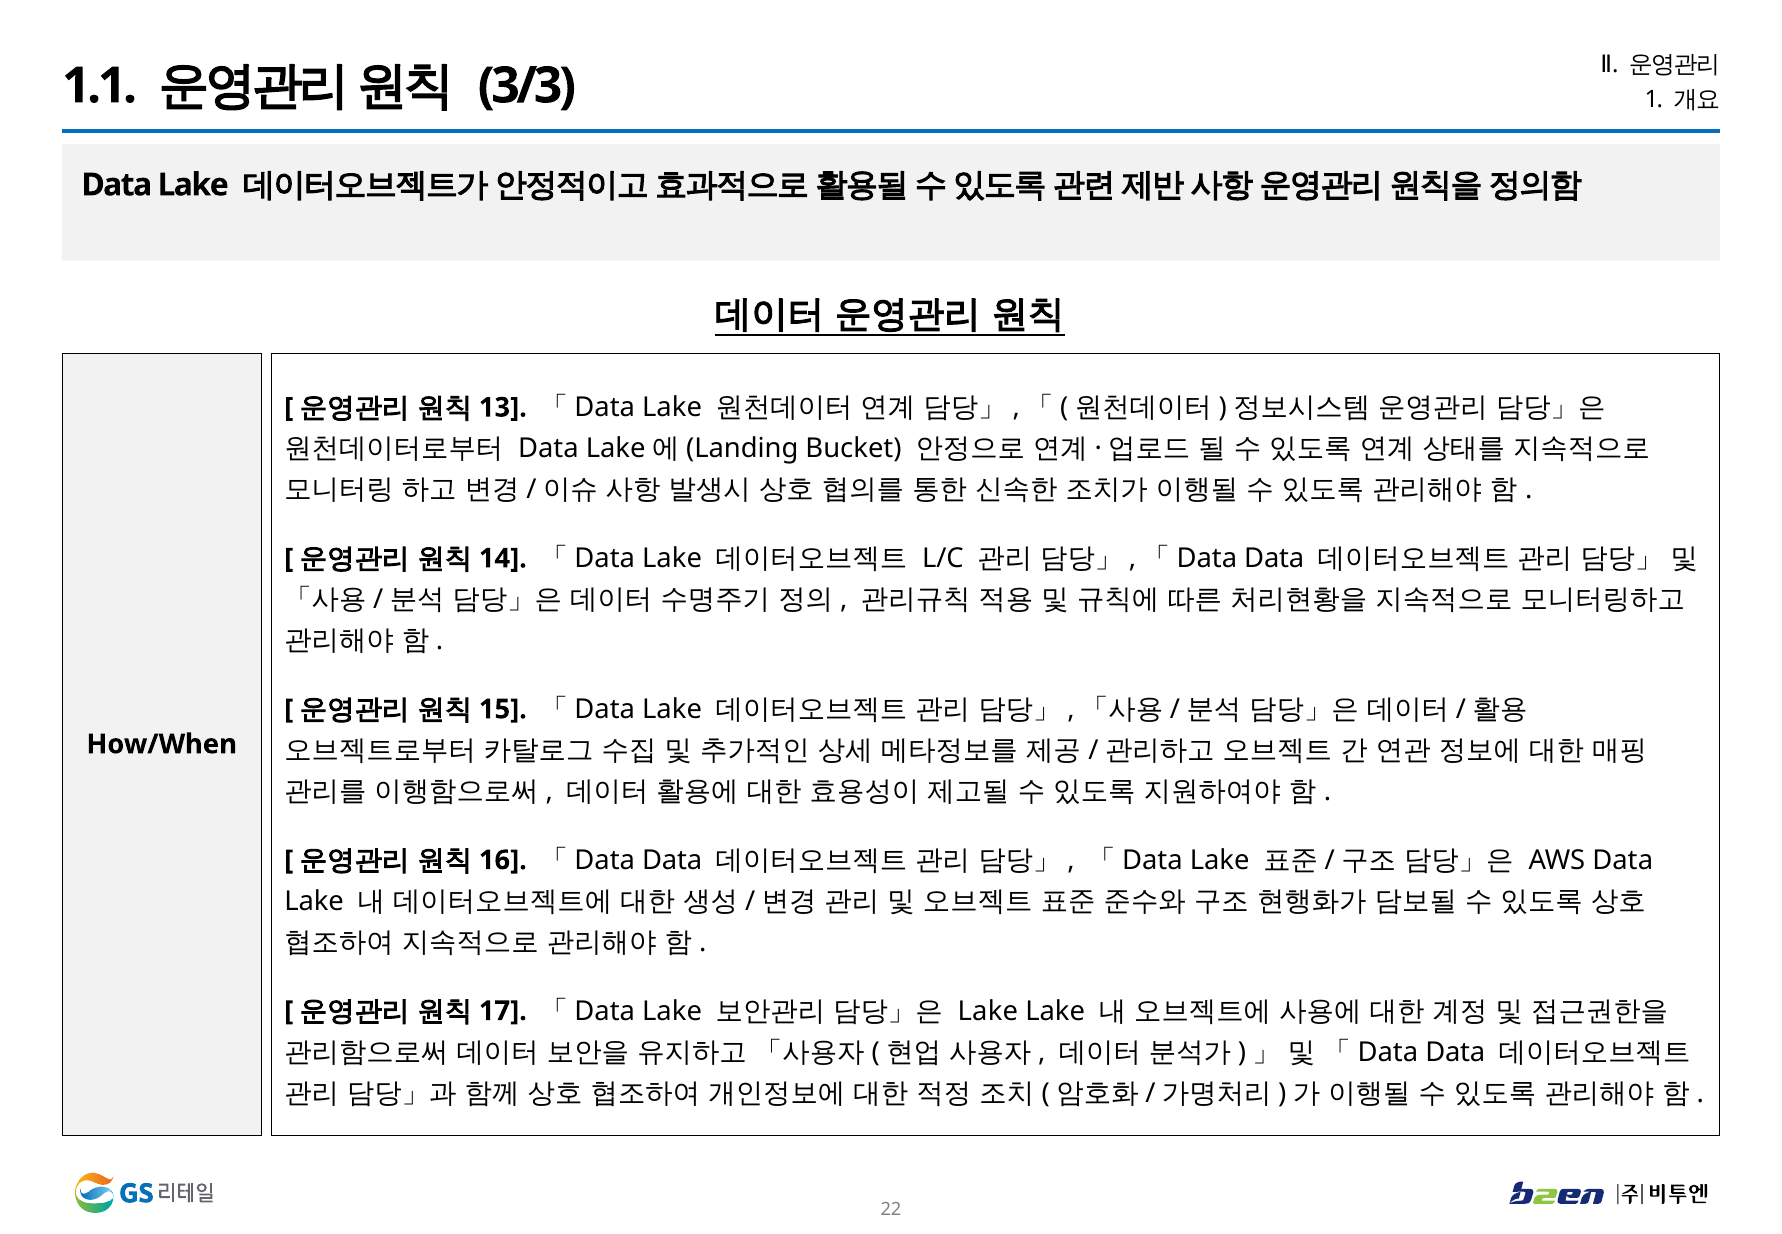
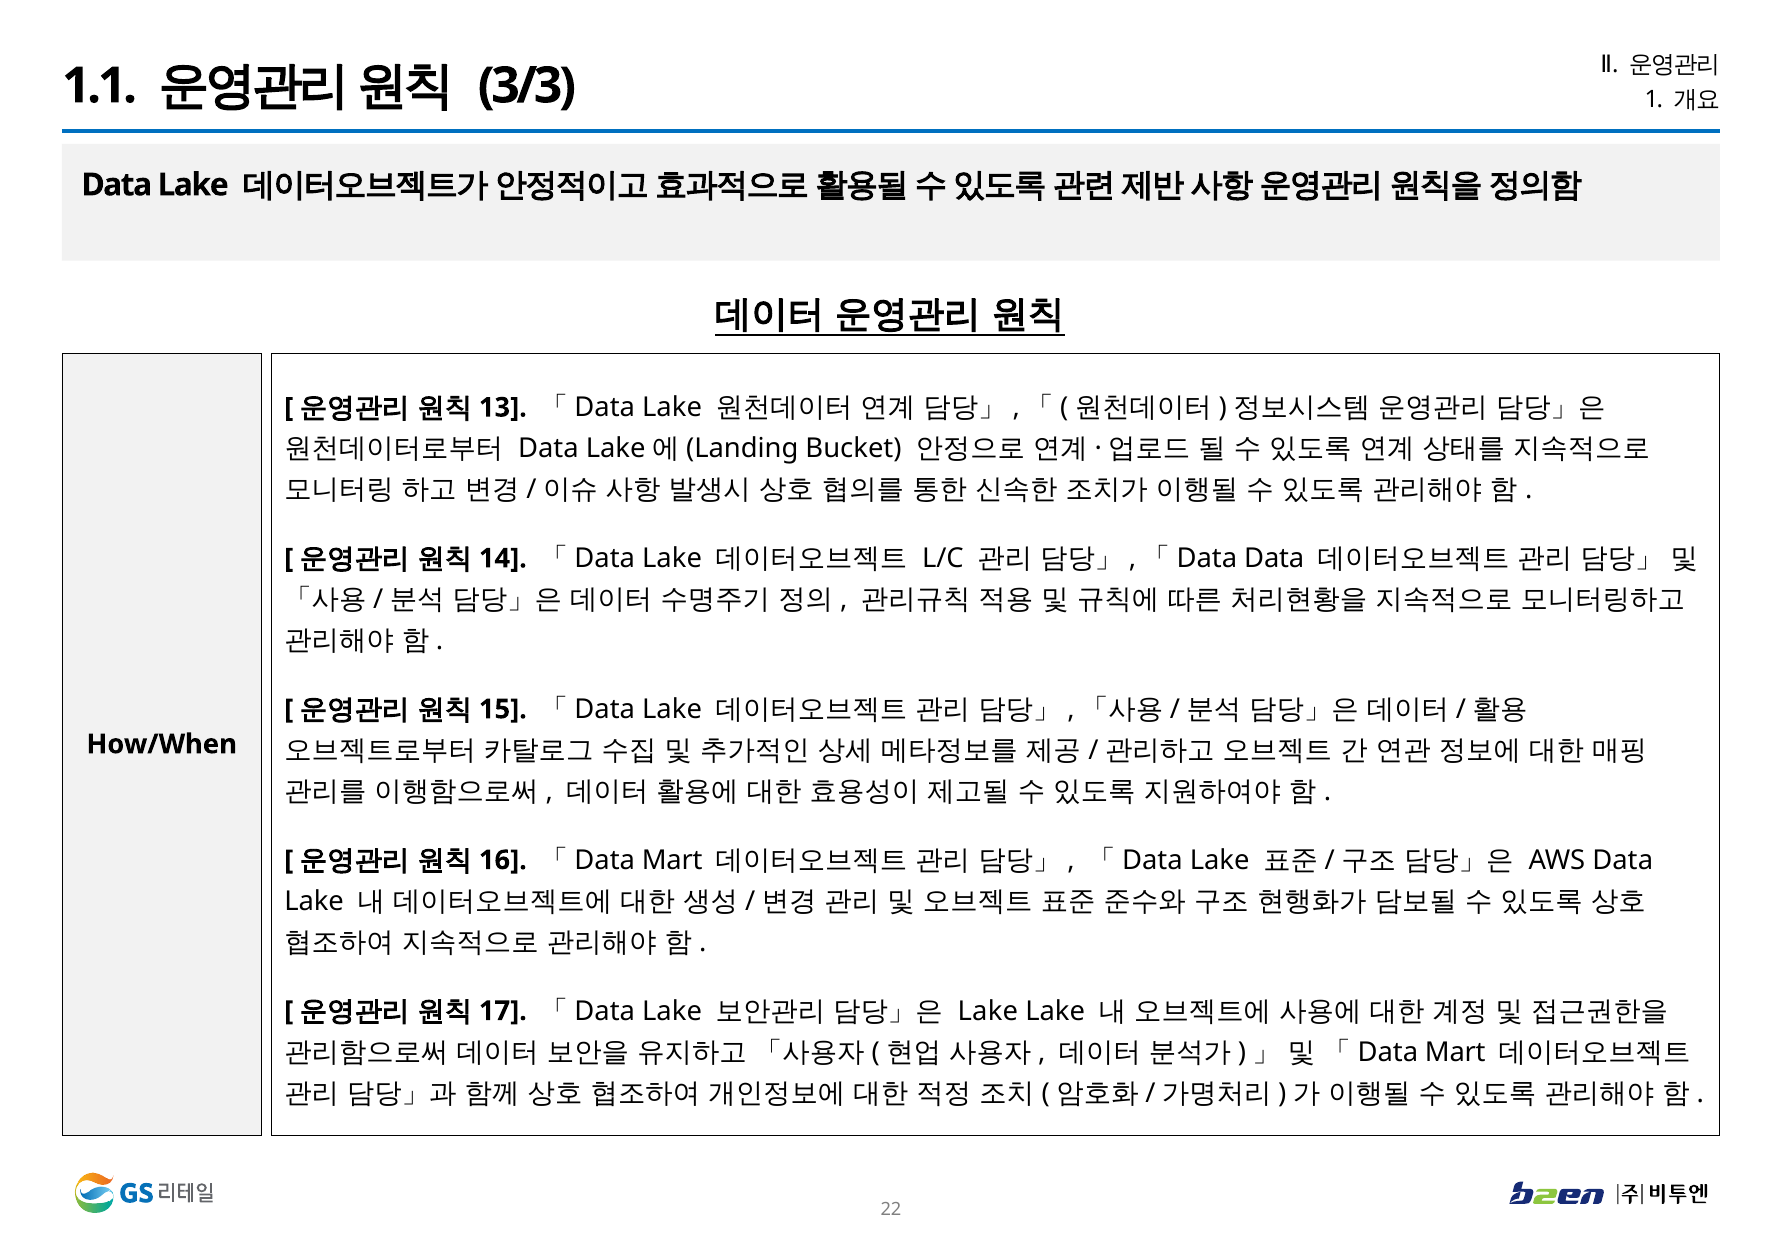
Data at (672, 860): Data -> Mart
Data at (1455, 1052): Data -> Mart
